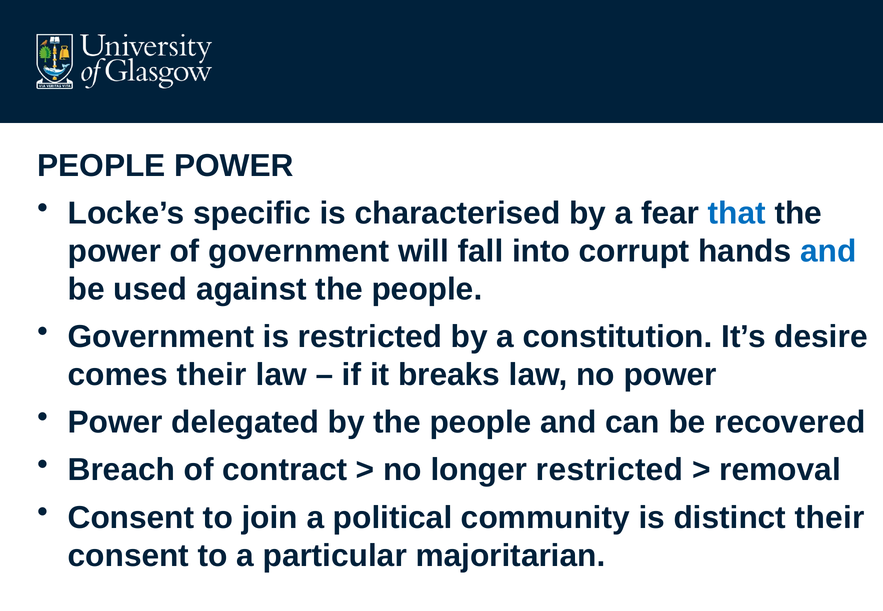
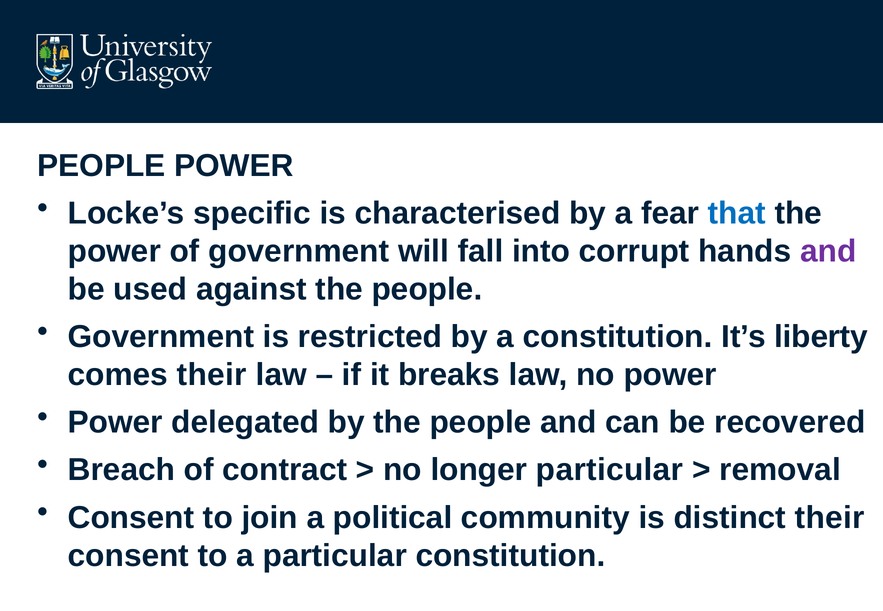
and at (828, 251) colour: blue -> purple
desire: desire -> liberty
longer restricted: restricted -> particular
particular majoritarian: majoritarian -> constitution
